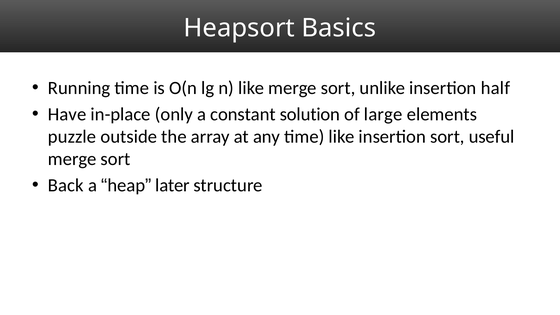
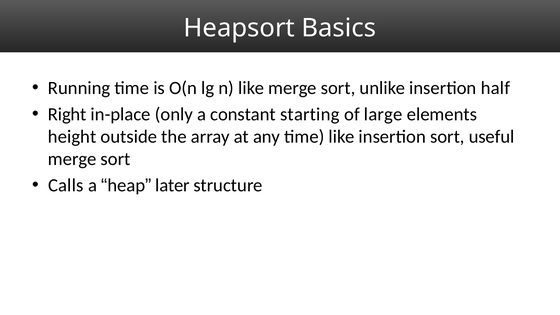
Have: Have -> Right
solution: solution -> starting
puzzle: puzzle -> height
Back: Back -> Calls
